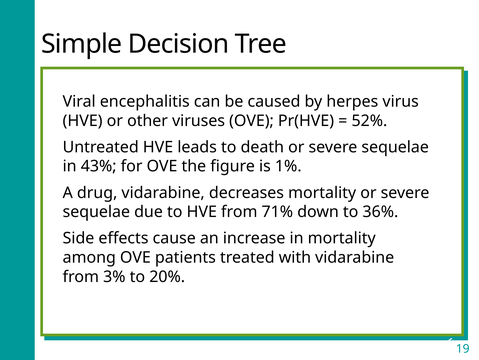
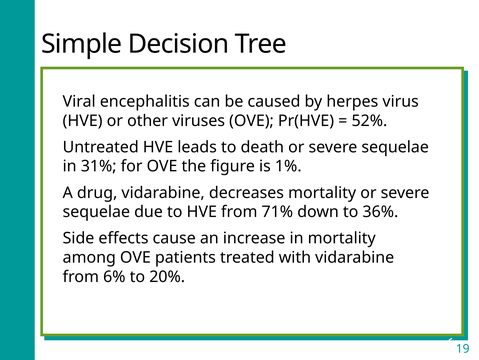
43%: 43% -> 31%
3%: 3% -> 6%
